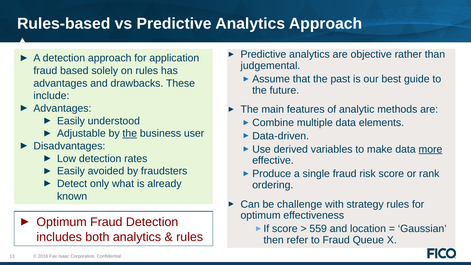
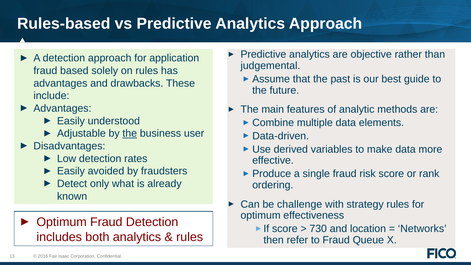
more underline: present -> none
559: 559 -> 730
Gaussian: Gaussian -> Networks
